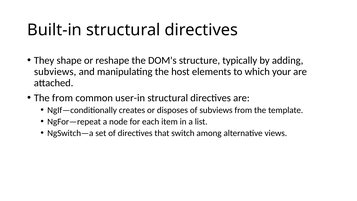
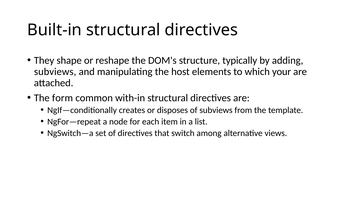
The from: from -> form
user-in: user-in -> with-in
